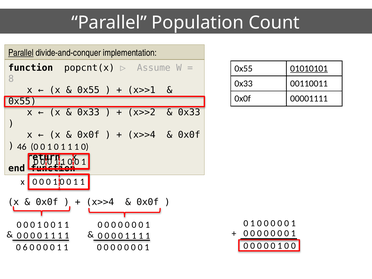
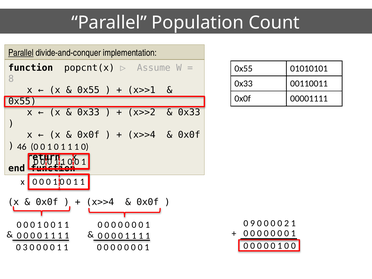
01010101 underline: present -> none
1 at (253, 223): 1 -> 9
0 at (287, 223): 0 -> 2
6: 6 -> 3
